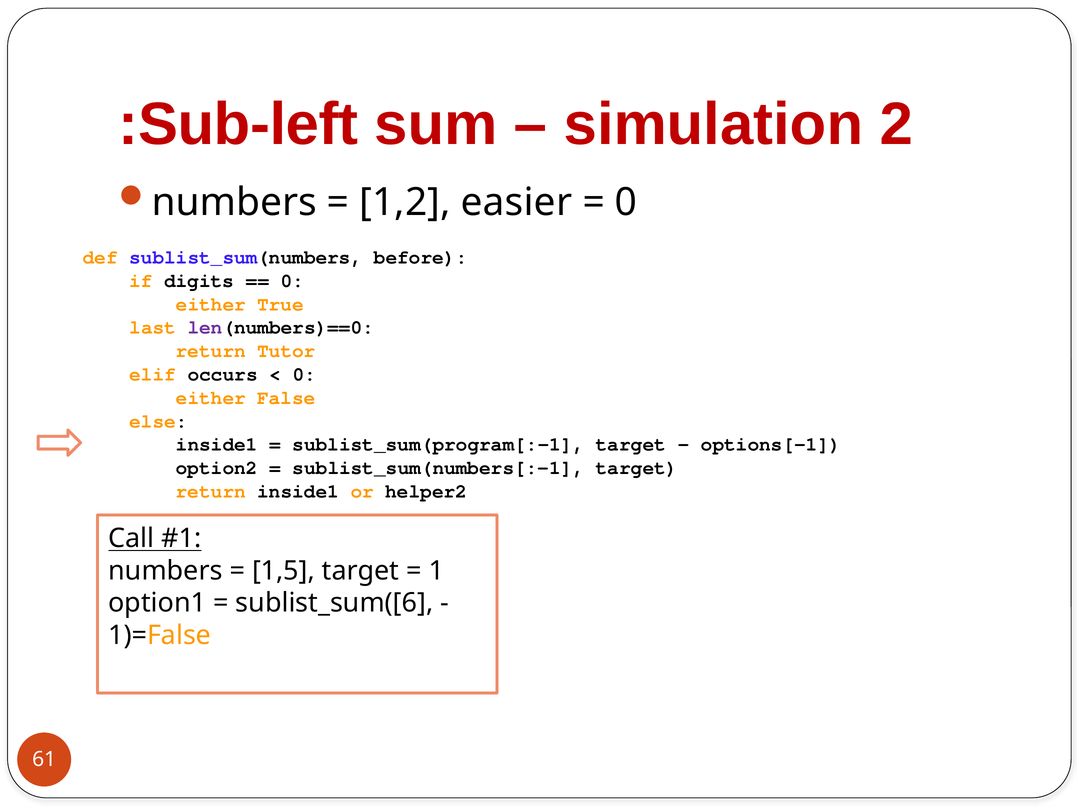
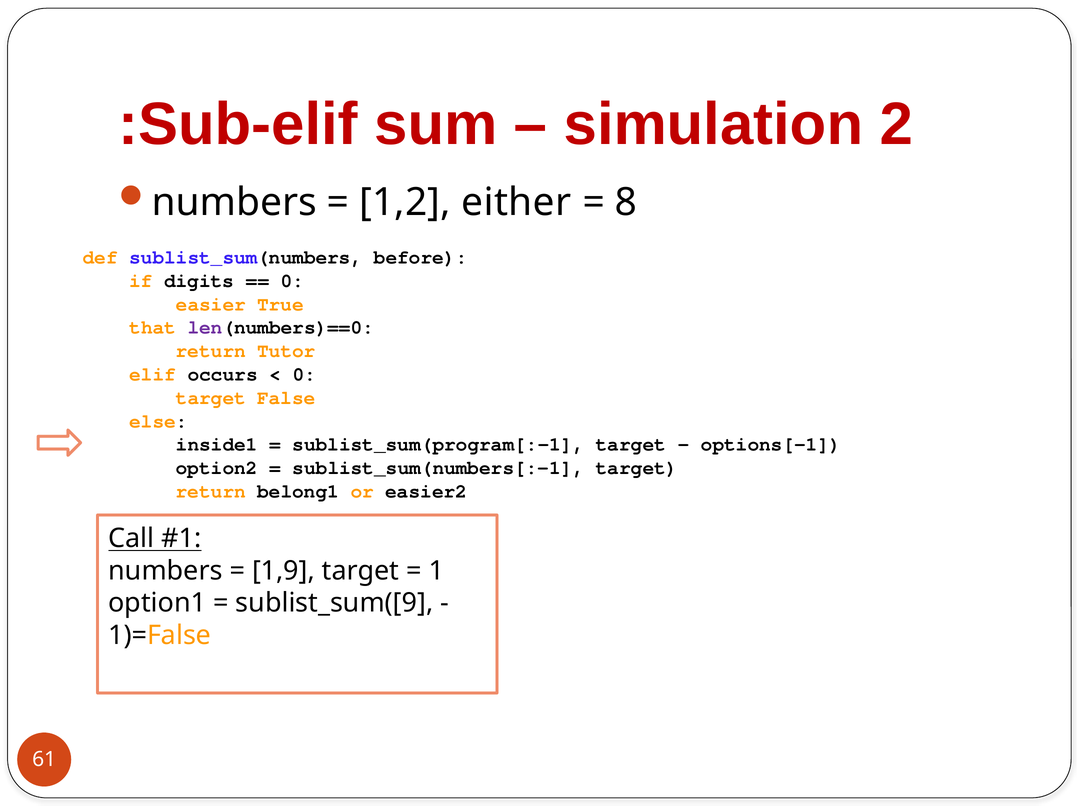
Sub-left: Sub-left -> Sub-elif
easier: easier -> either
0 at (626, 202): 0 -> 8
either at (211, 304): either -> easier
last: last -> that
either at (211, 398): either -> target
return inside1: inside1 -> belong1
helper2: helper2 -> easier2
1,5: 1,5 -> 1,9
sublist_sum([6: sublist_sum([6 -> sublist_sum([9
